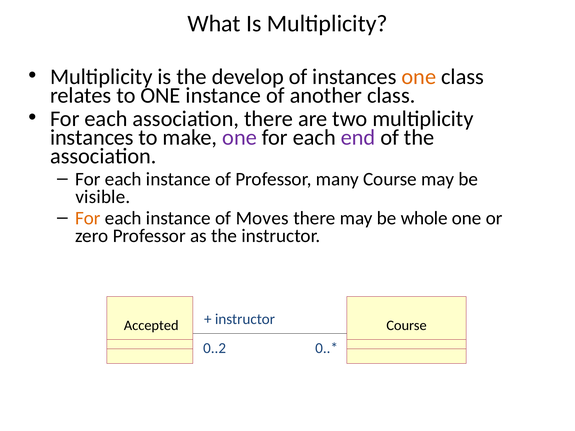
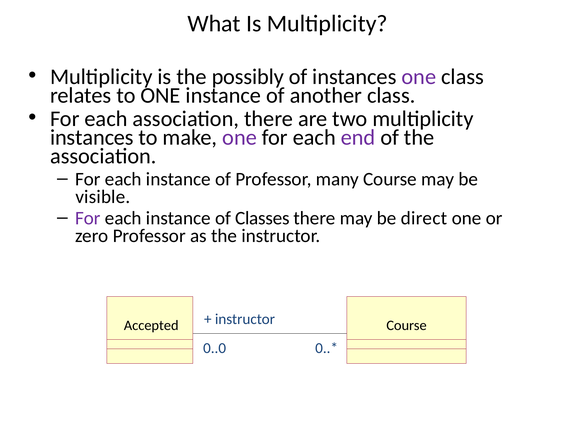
develop: develop -> possibly
one at (419, 77) colour: orange -> purple
For at (88, 218) colour: orange -> purple
Moves: Moves -> Classes
whole: whole -> direct
0..2: 0..2 -> 0..0
